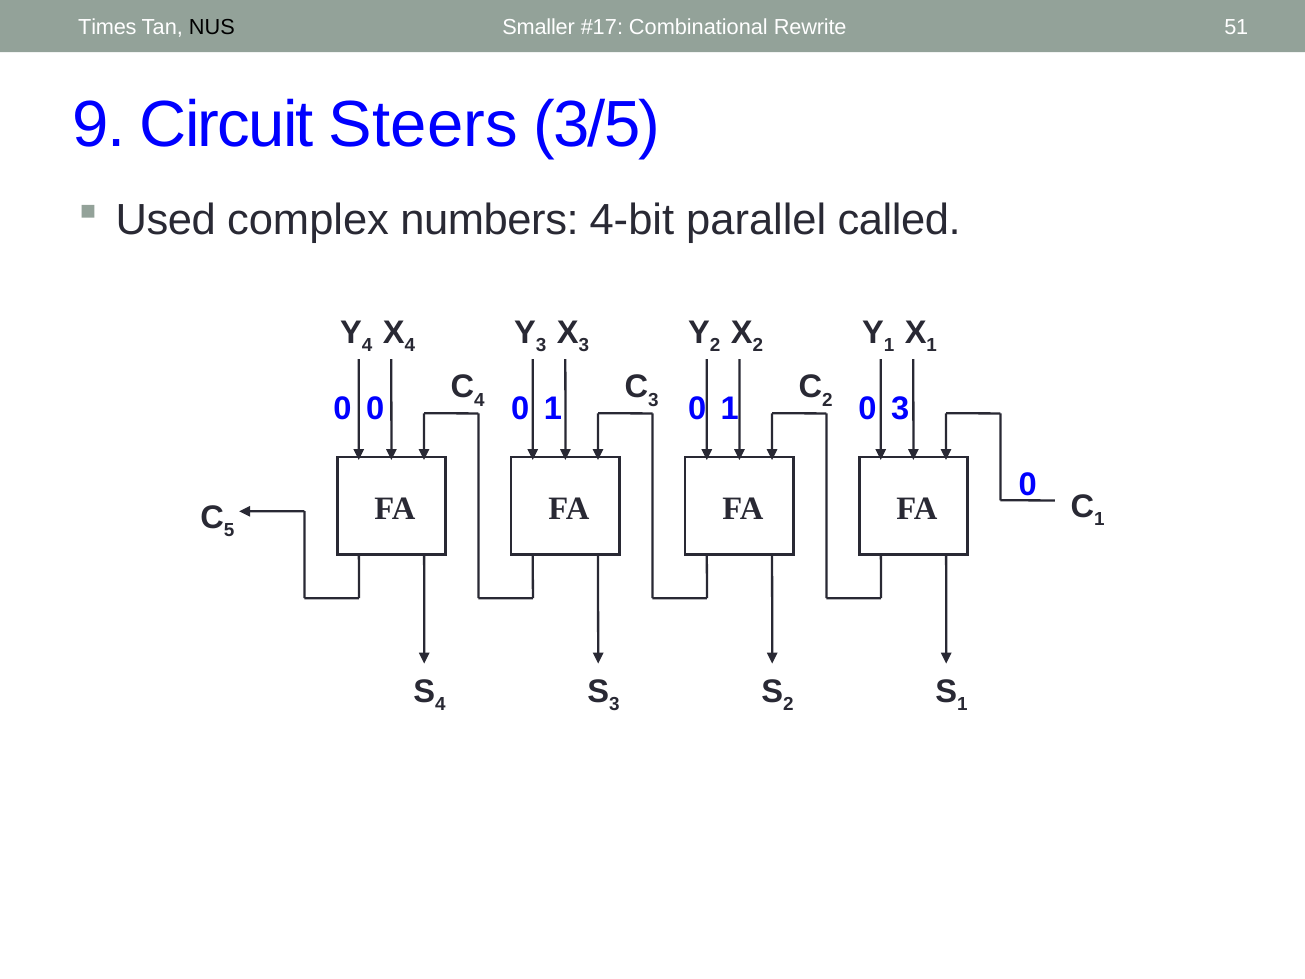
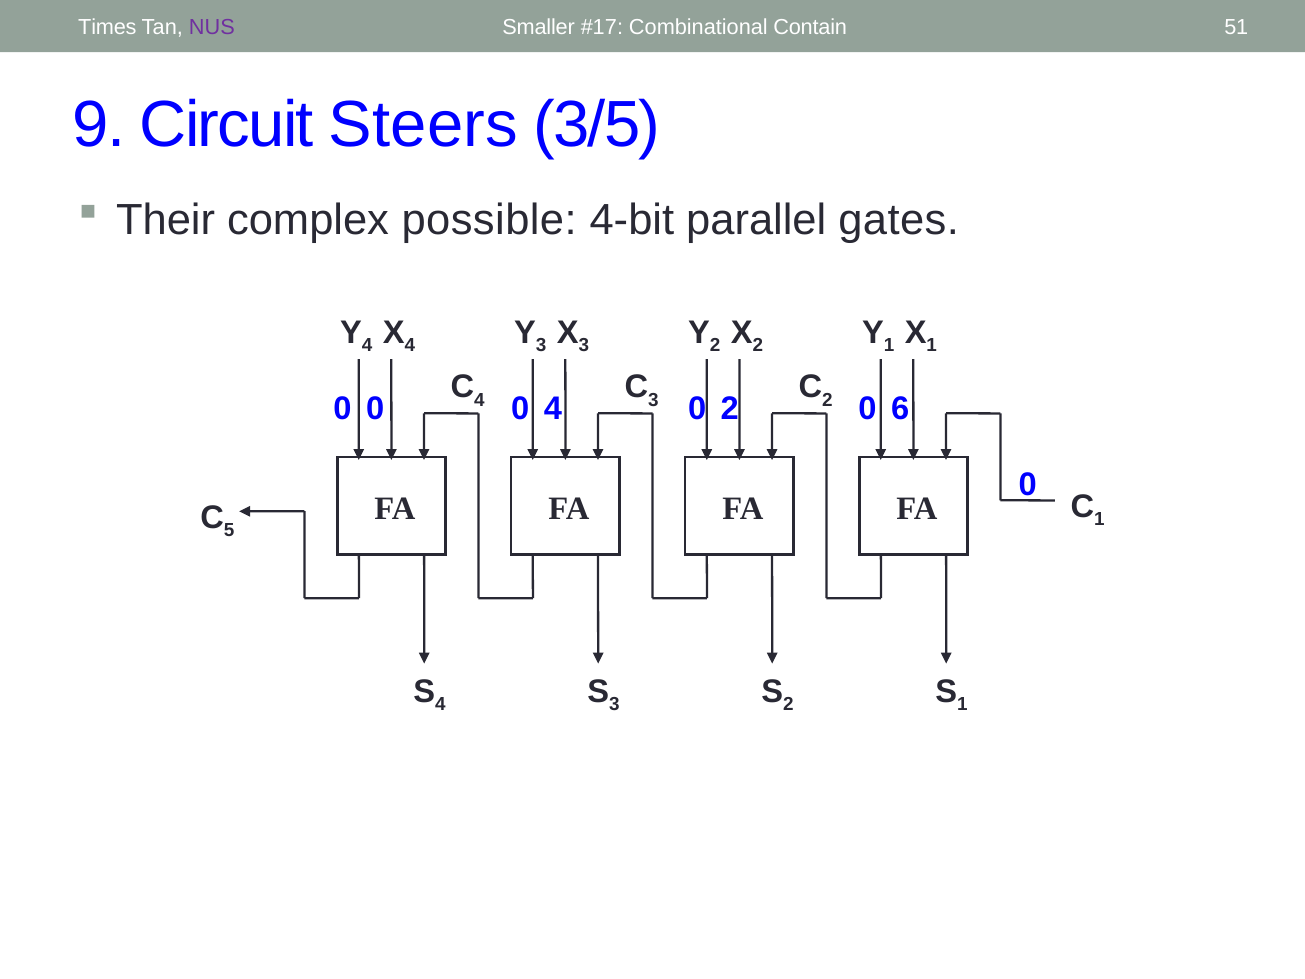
NUS colour: black -> purple
Rewrite: Rewrite -> Contain
Used: Used -> Their
numbers: numbers -> possible
called: called -> gates
1 at (553, 409): 1 -> 4
1 at (730, 409): 1 -> 2
0 3: 3 -> 6
